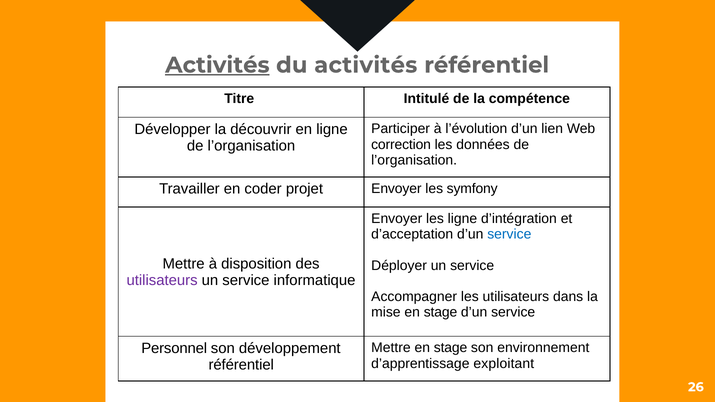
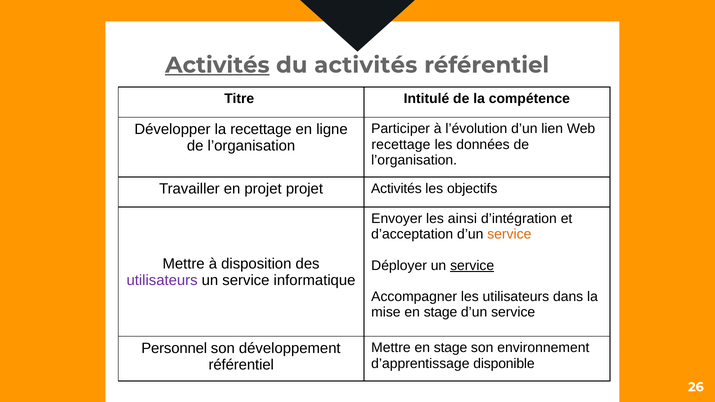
la découvrir: découvrir -> recettage
correction at (401, 145): correction -> recettage
en coder: coder -> projet
projet Envoyer: Envoyer -> Activités
symfony: symfony -> objectifs
les ligne: ligne -> ainsi
service at (509, 234) colour: blue -> orange
service at (472, 266) underline: none -> present
exploitant: exploitant -> disponible
